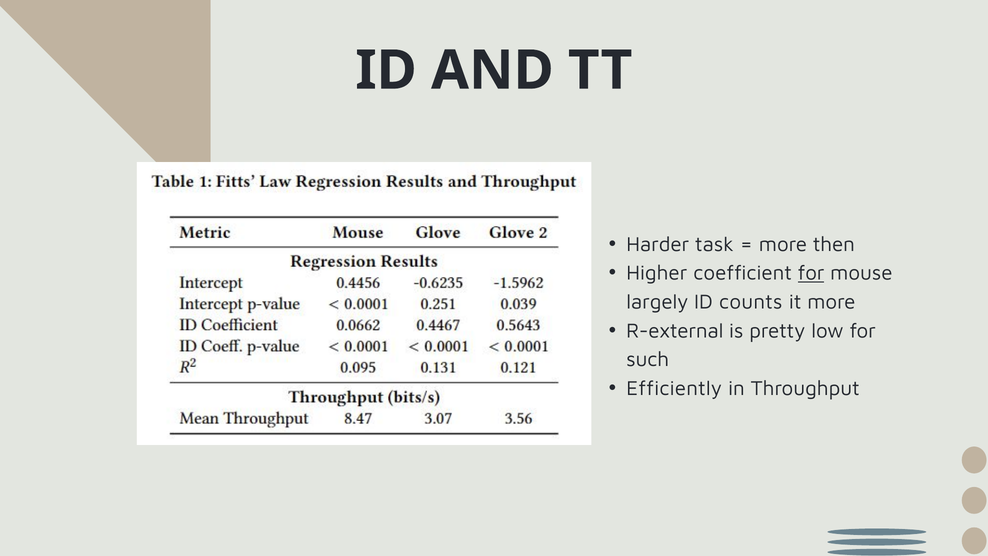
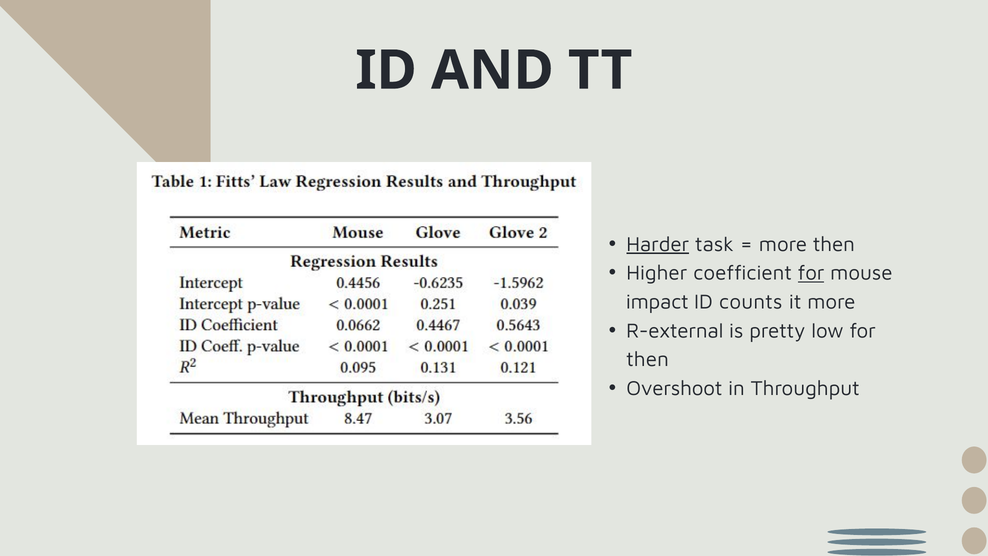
Harder underline: none -> present
largely: largely -> impact
such at (648, 360): such -> then
Efficiently: Efficiently -> Overshoot
